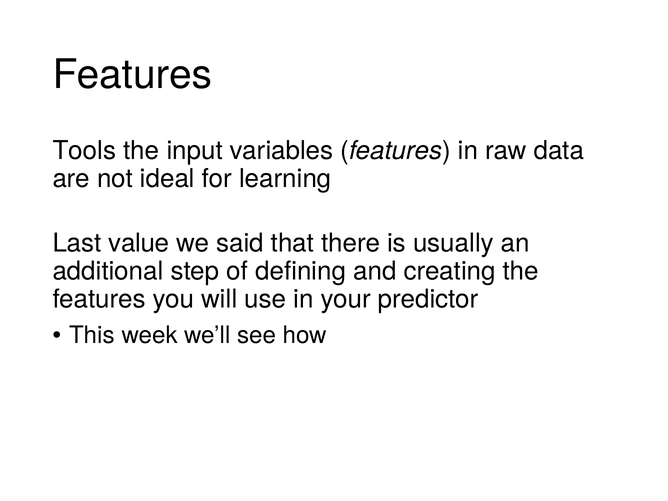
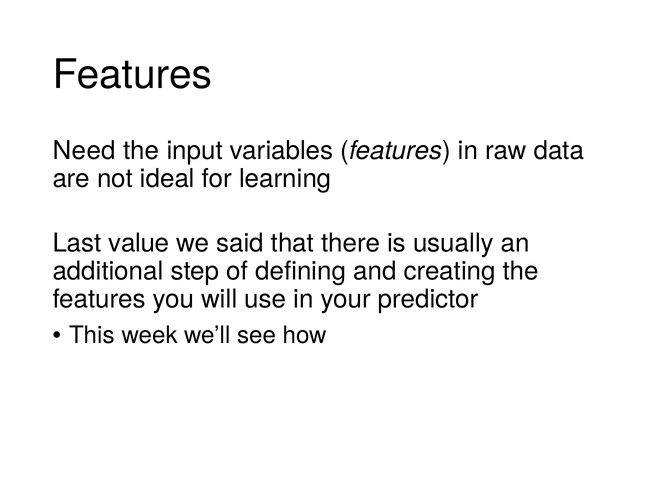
Tools: Tools -> Need
